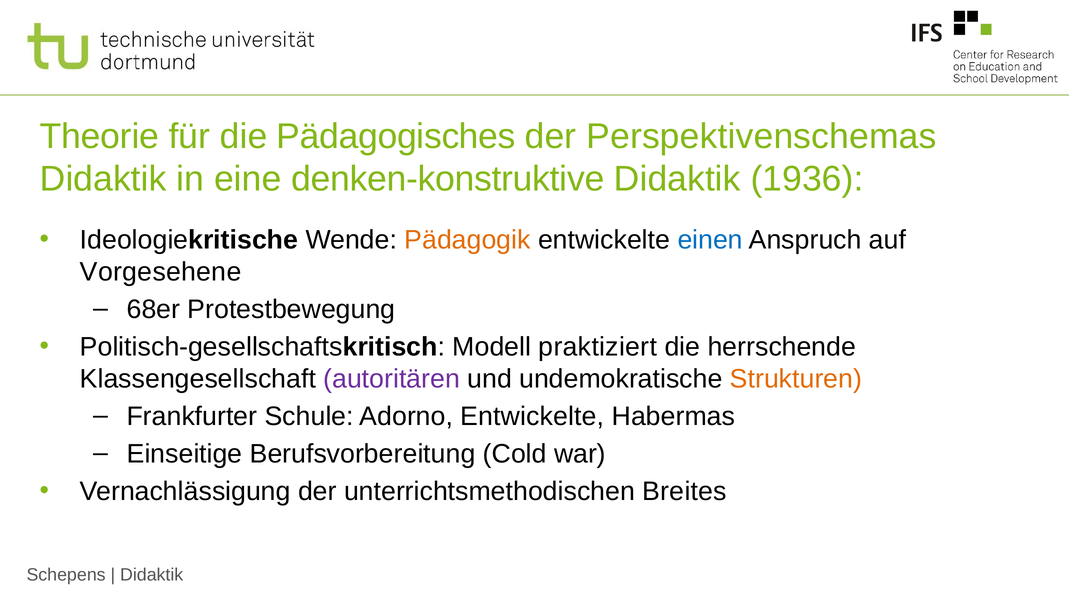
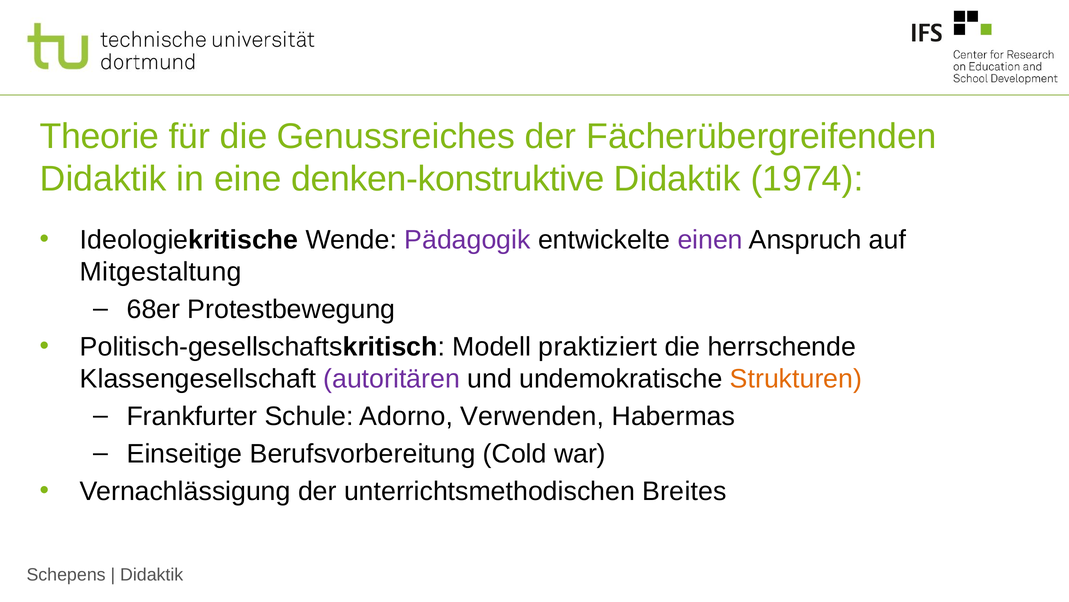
Pädagogisches: Pädagogisches -> Genussreiches
Perspektivenschemas: Perspektivenschemas -> Fächerübergreifenden
1936: 1936 -> 1974
Pädagogik colour: orange -> purple
einen colour: blue -> purple
Vorgesehene: Vorgesehene -> Mitgestaltung
Adorno Entwickelte: Entwickelte -> Verwenden
